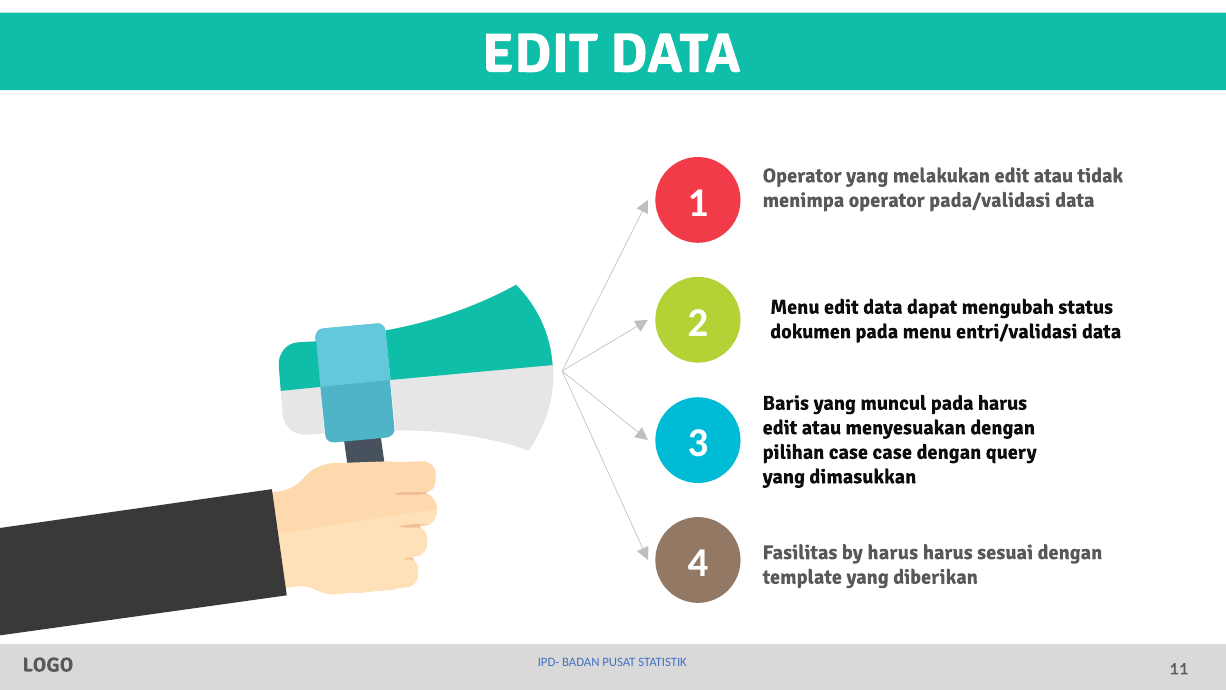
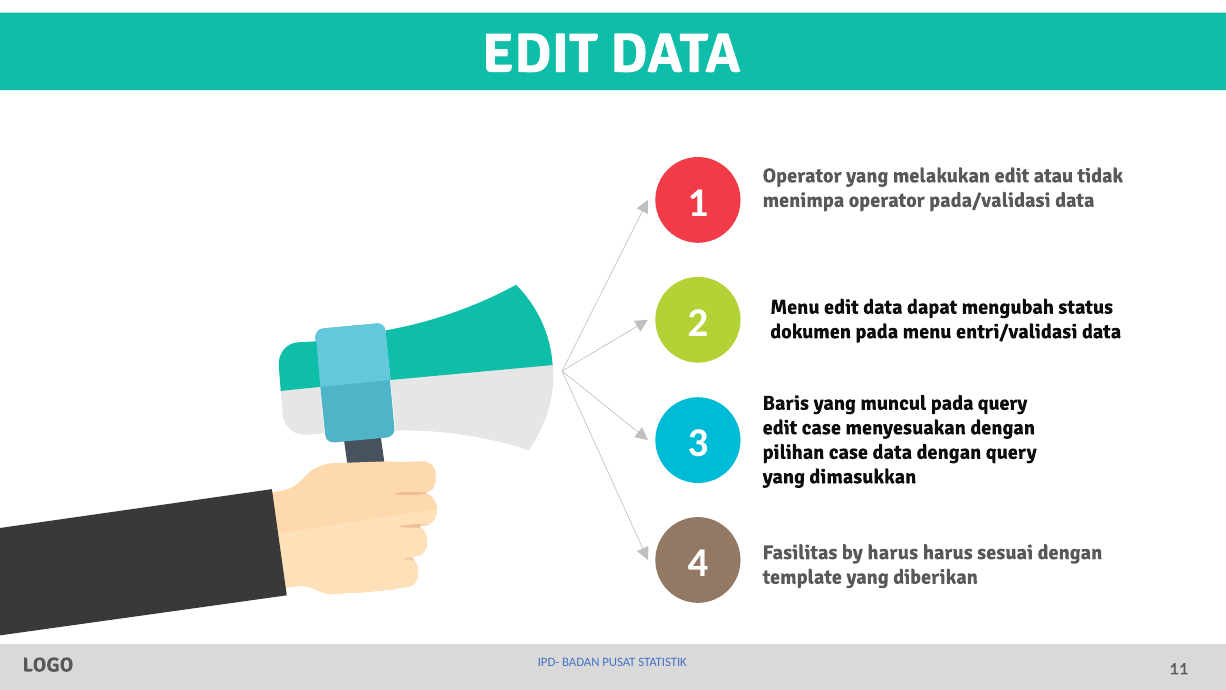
pada harus: harus -> query
atau at (821, 427): atau -> case
case case: case -> data
